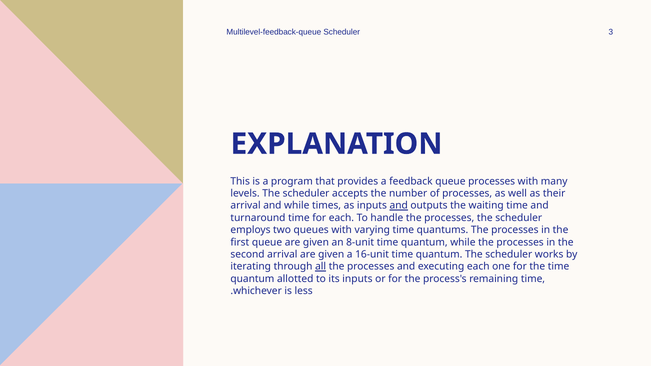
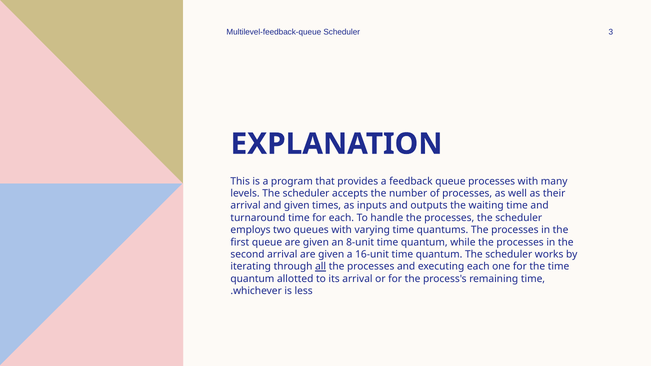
and while: while -> given
and at (399, 206) underline: present -> none
its inputs: inputs -> arrival
